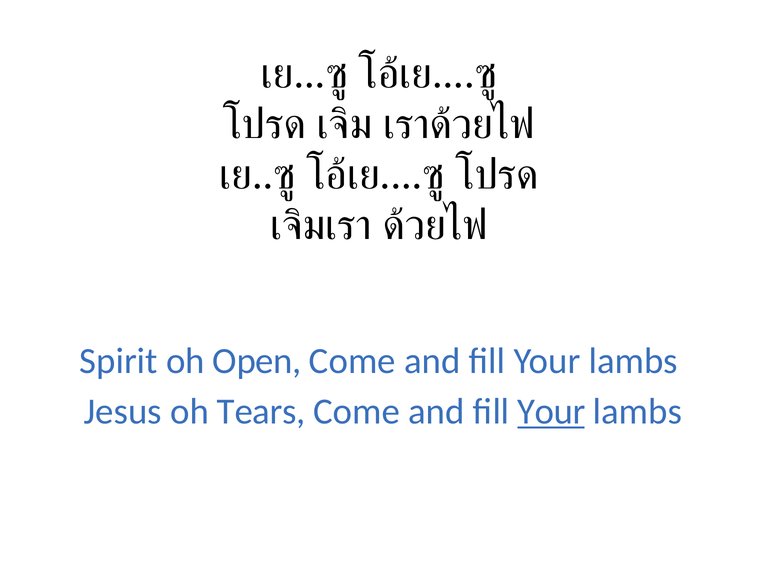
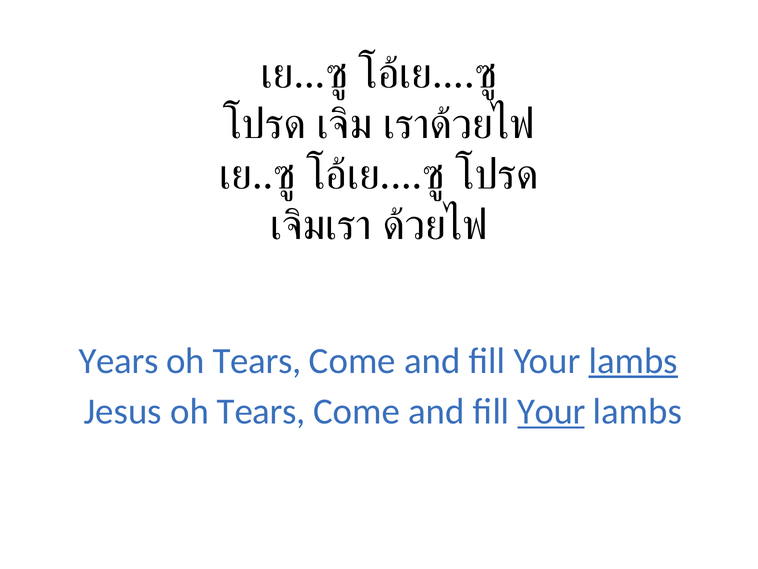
Spirit: Spirit -> Years
Open at (257, 361): Open -> Tears
lambs at (633, 361) underline: none -> present
